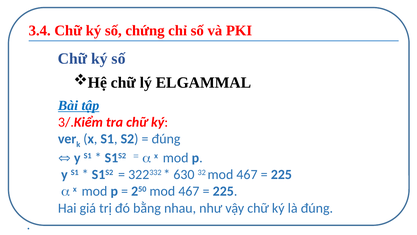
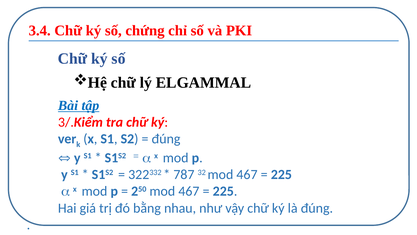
630: 630 -> 787
